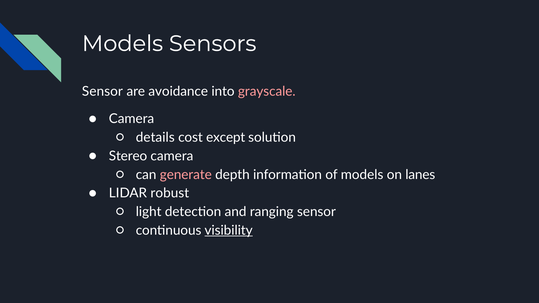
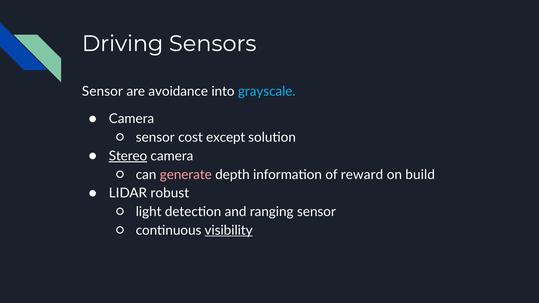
Models at (122, 44): Models -> Driving
grayscale colour: pink -> light blue
details at (155, 137): details -> sensor
Stereo underline: none -> present
of models: models -> reward
lanes: lanes -> build
